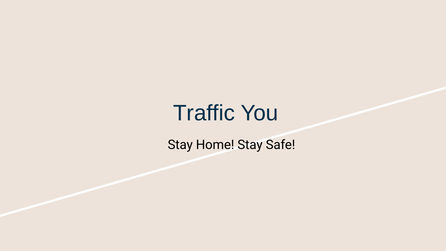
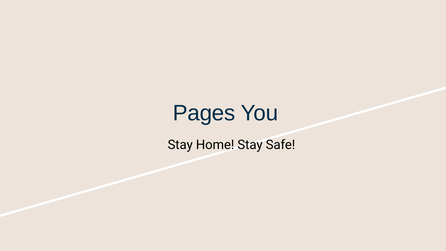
Traffic: Traffic -> Pages
